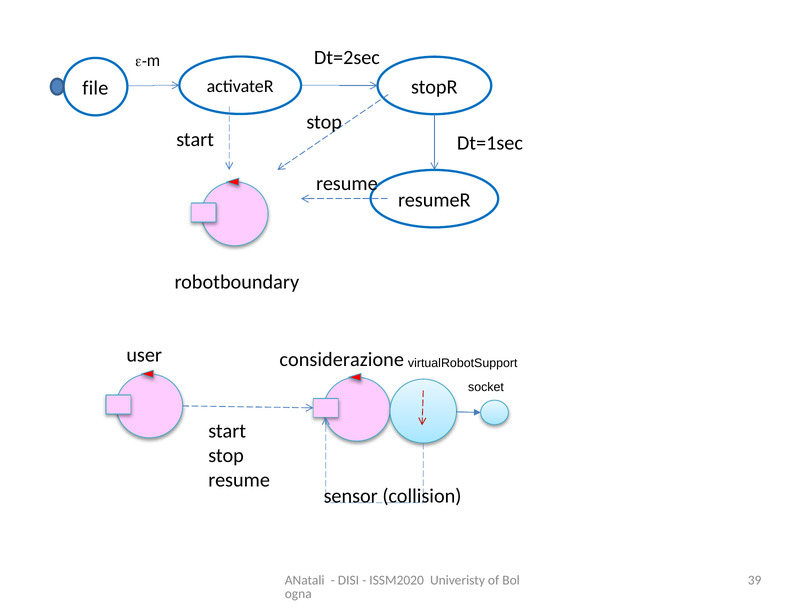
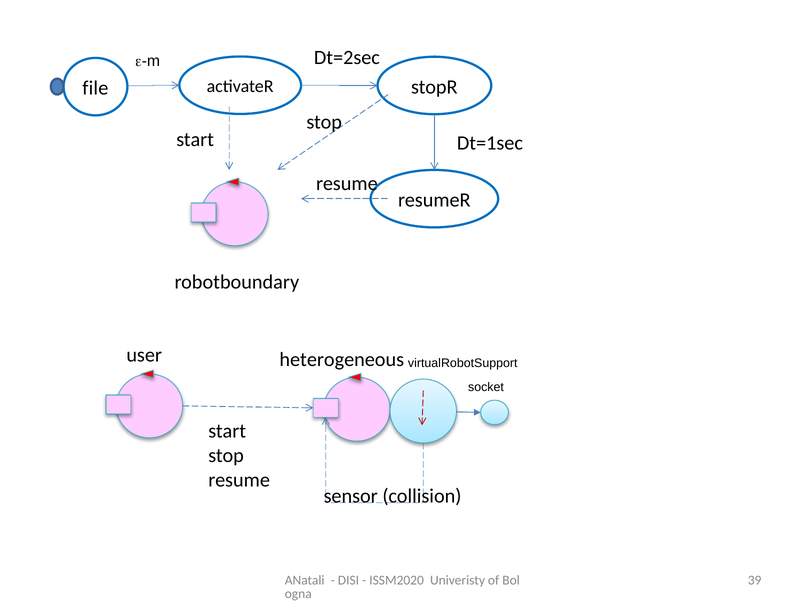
considerazione: considerazione -> heterogeneous
